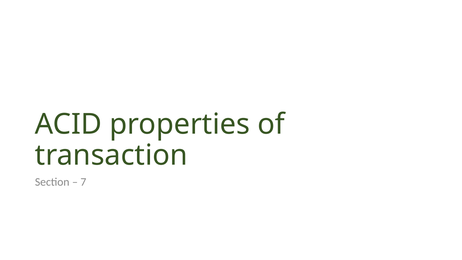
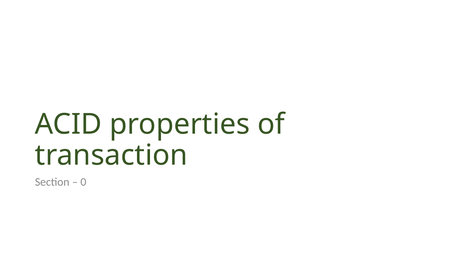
7: 7 -> 0
